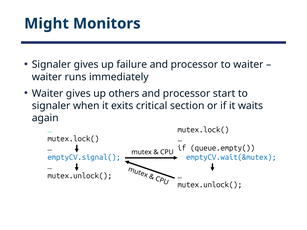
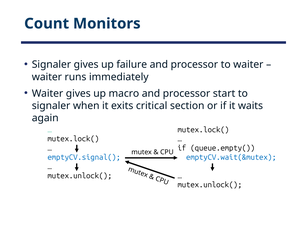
Might: Might -> Count
others: others -> macro
